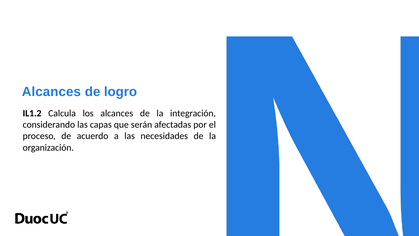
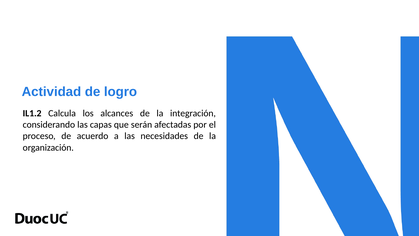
Alcances at (51, 92): Alcances -> Actividad
